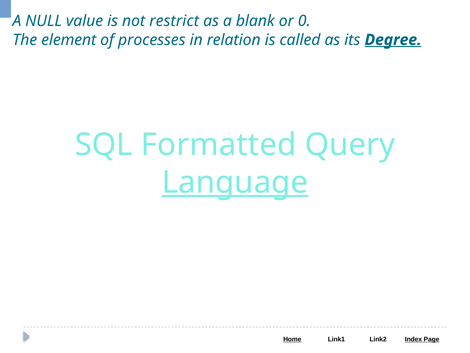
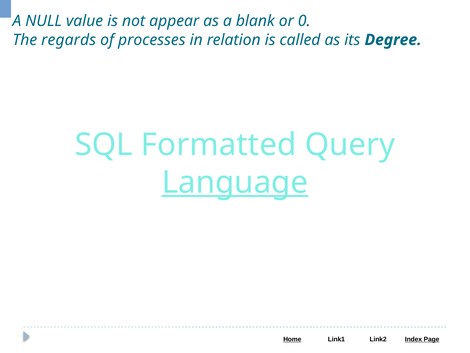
restrict: restrict -> appear
element: element -> regards
Degree underline: present -> none
